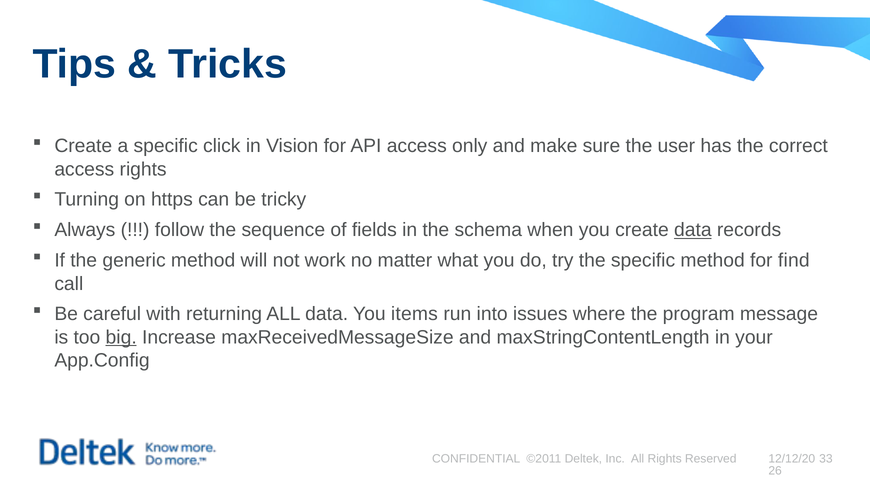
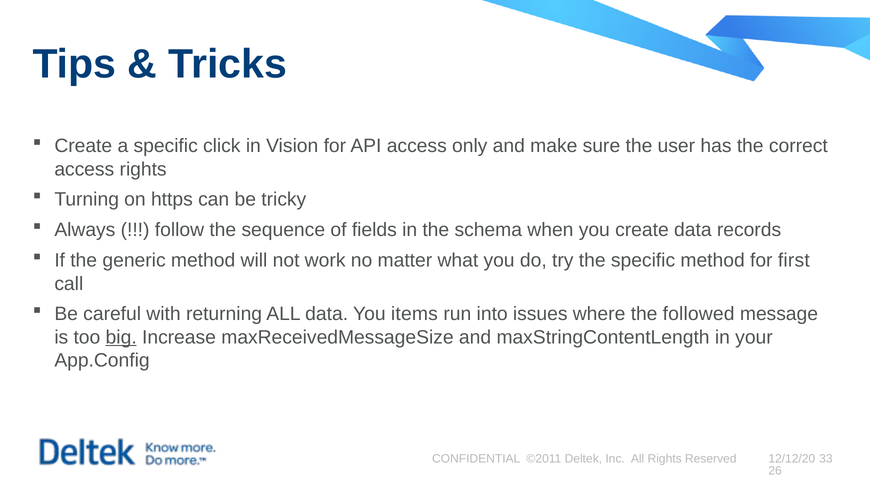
data at (693, 230) underline: present -> none
find: find -> first
program: program -> followed
